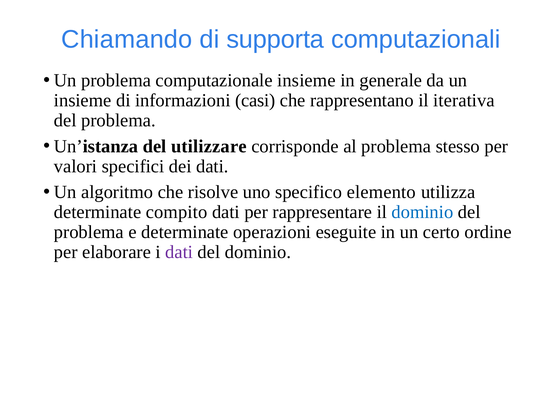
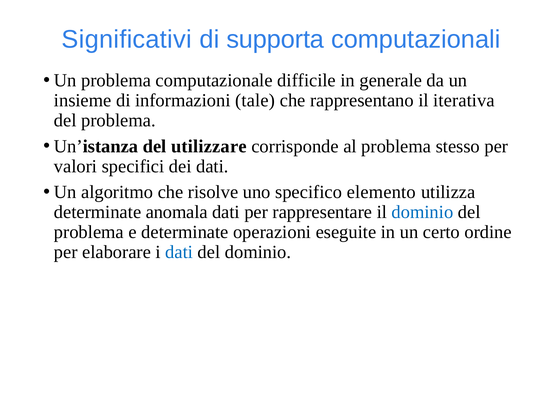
Chiamando: Chiamando -> Significativi
computazionale insieme: insieme -> difficile
casi: casi -> tale
compito: compito -> anomala
dati at (179, 252) colour: purple -> blue
